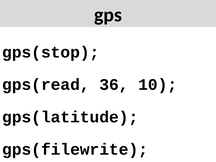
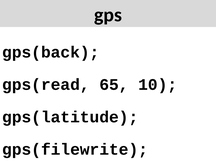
gps(stop: gps(stop -> gps(back
36: 36 -> 65
